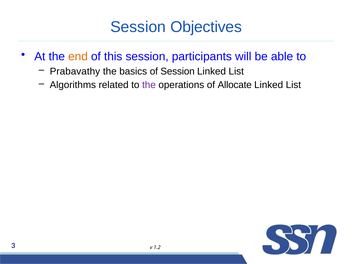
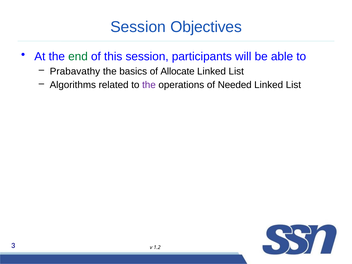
end colour: orange -> green
of Session: Session -> Allocate
Allocate: Allocate -> Needed
